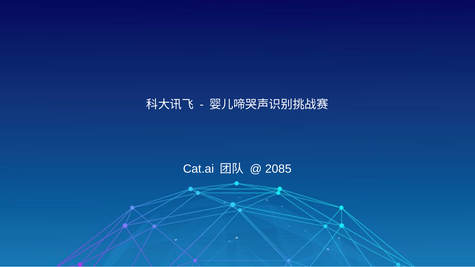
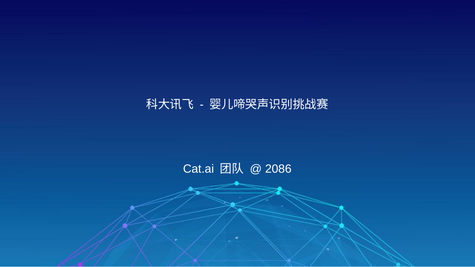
2085: 2085 -> 2086
